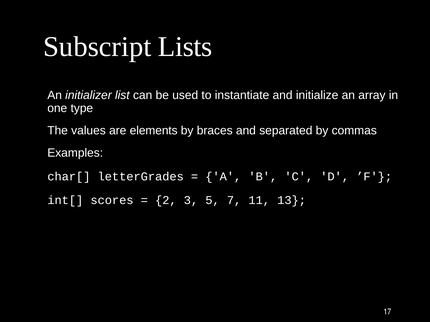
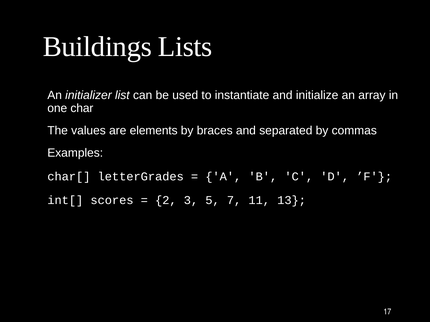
Subscript: Subscript -> Buildings
type: type -> char
